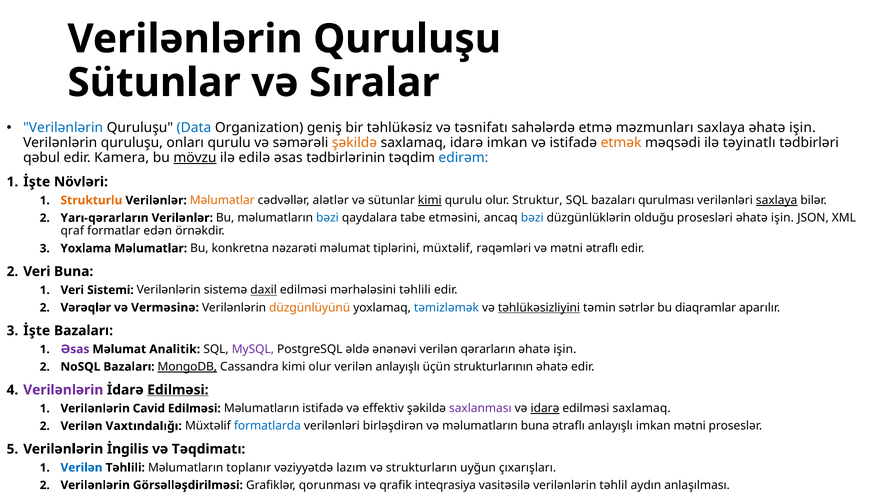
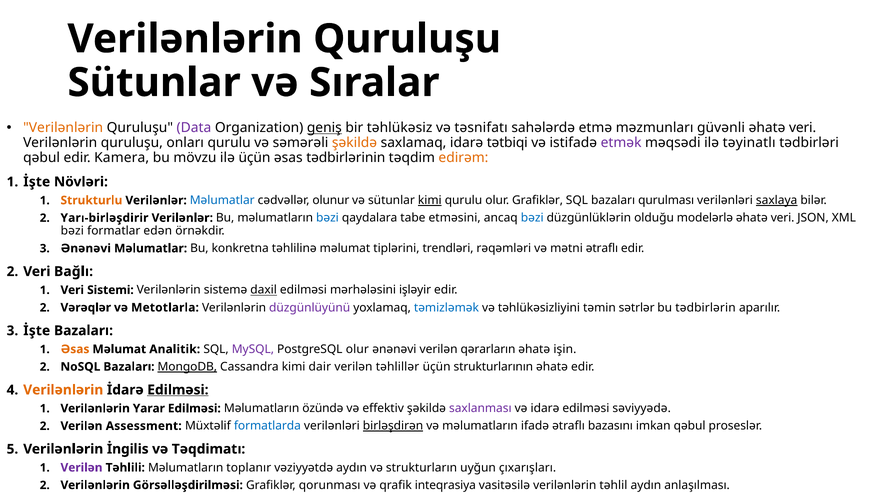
Verilənlərin at (63, 128) colour: blue -> orange
Data colour: blue -> purple
geniş underline: none -> present
məzmunları saxlaya: saxlaya -> güvənli
işin at (802, 128): işin -> veri
idarə imkan: imkan -> tətbiqi
etmək colour: orange -> purple
mövzu underline: present -> none
ilə edilə: edilə -> üçün
edirəm colour: blue -> orange
Məlumatlar at (222, 200) colour: orange -> blue
alətlər: alətlər -> olunur
olur Struktur: Struktur -> Grafiklər
Yarı-qərarların: Yarı-qərarların -> Yarı-birləşdirir
prosesləri: prosesləri -> modelərlə
işin at (782, 218): işin -> veri
qraf at (72, 231): qraf -> bəzi
Yoxlama at (86, 248): Yoxlama -> Ənənəvi
nəzarəti: nəzarəti -> təhlilinə
tiplərini müxtəlif: müxtəlif -> trendləri
Veri Buna: Buna -> Bağlı
mərhələsini təhlili: təhlili -> işləyir
Verməsinə: Verməsinə -> Metotlarla
düzgünlüyünü colour: orange -> purple
təhlükəsizliyini underline: present -> none
diaqramlar: diaqramlar -> tədbirlərin
Əsas at (75, 349) colour: purple -> orange
PostgreSQL əldə: əldə -> olur
kimi olur: olur -> dair
verilən anlayışlı: anlayışlı -> təhlillər
Verilənlərin at (63, 390) colour: purple -> orange
Cavid: Cavid -> Yarar
Məlumatların istifadə: istifadə -> özündə
idarə at (545, 409) underline: present -> none
edilməsi saxlamaq: saxlamaq -> səviyyədə
Vaxtındalığı: Vaxtındalığı -> Assessment
birləşdirən underline: none -> present
məlumatların buna: buna -> ifadə
ətraflı anlayışlı: anlayışlı -> bazasını
imkan mətni: mətni -> qəbul
Verilən at (82, 468) colour: blue -> purple
vəziyyətdə lazım: lazım -> aydın
